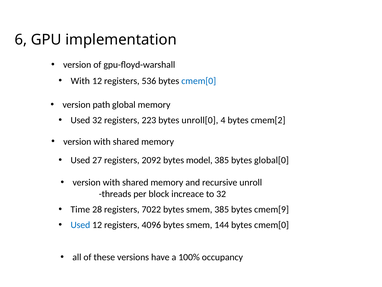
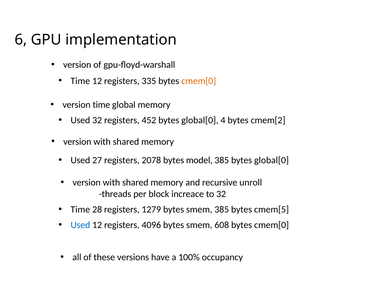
With at (80, 81): With -> Time
536: 536 -> 335
cmem[0 at (199, 81) colour: blue -> orange
version path: path -> time
223: 223 -> 452
unroll[0 at (200, 120): unroll[0 -> global[0
2092: 2092 -> 2078
7022: 7022 -> 1279
cmem[9: cmem[9 -> cmem[5
144: 144 -> 608
